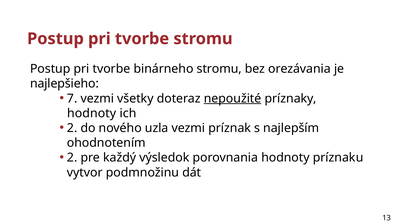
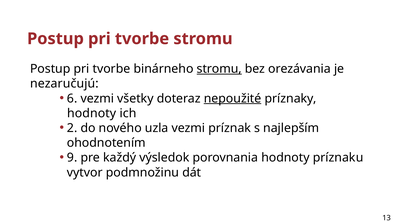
stromu at (219, 69) underline: none -> present
najlepšieho: najlepšieho -> nezaručujú
7: 7 -> 6
2 at (72, 157): 2 -> 9
